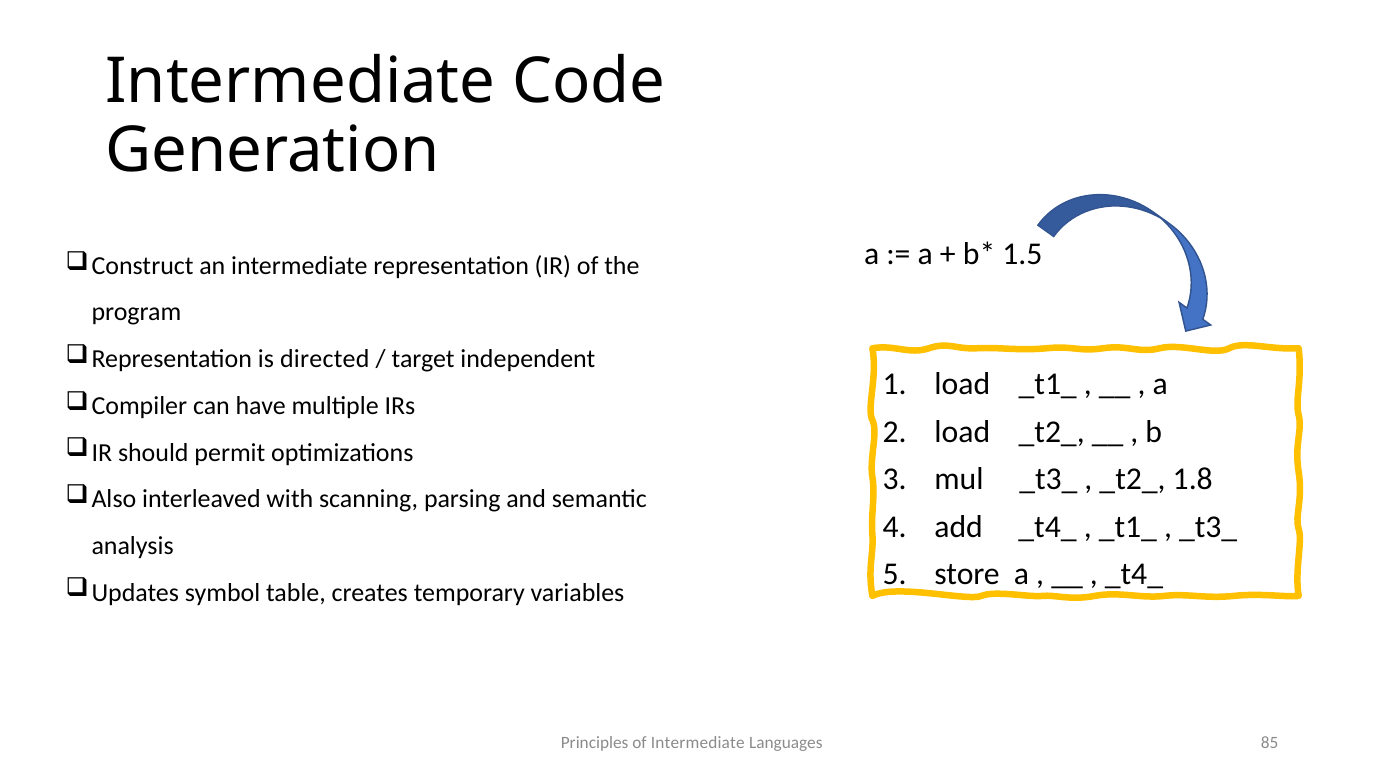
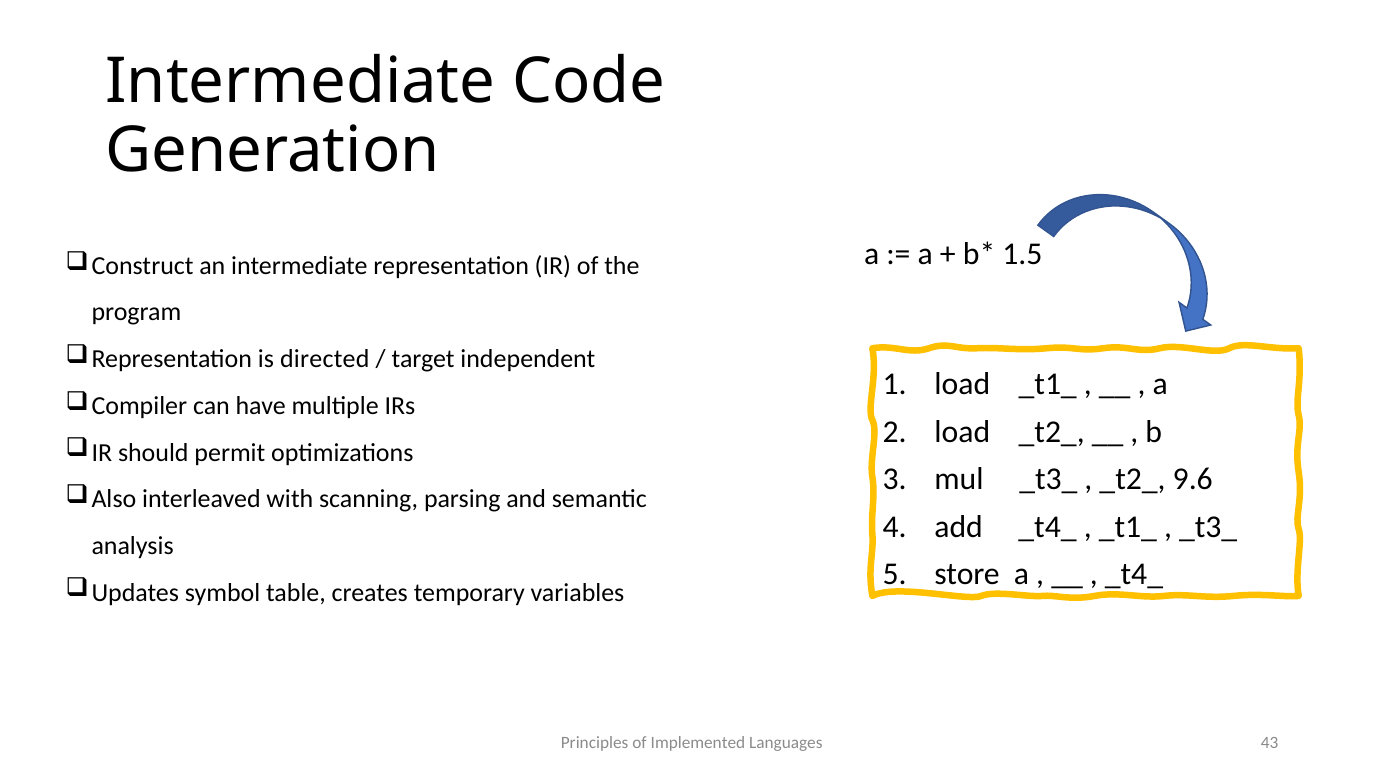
1.8: 1.8 -> 9.6
of Intermediate: Intermediate -> Implemented
85: 85 -> 43
